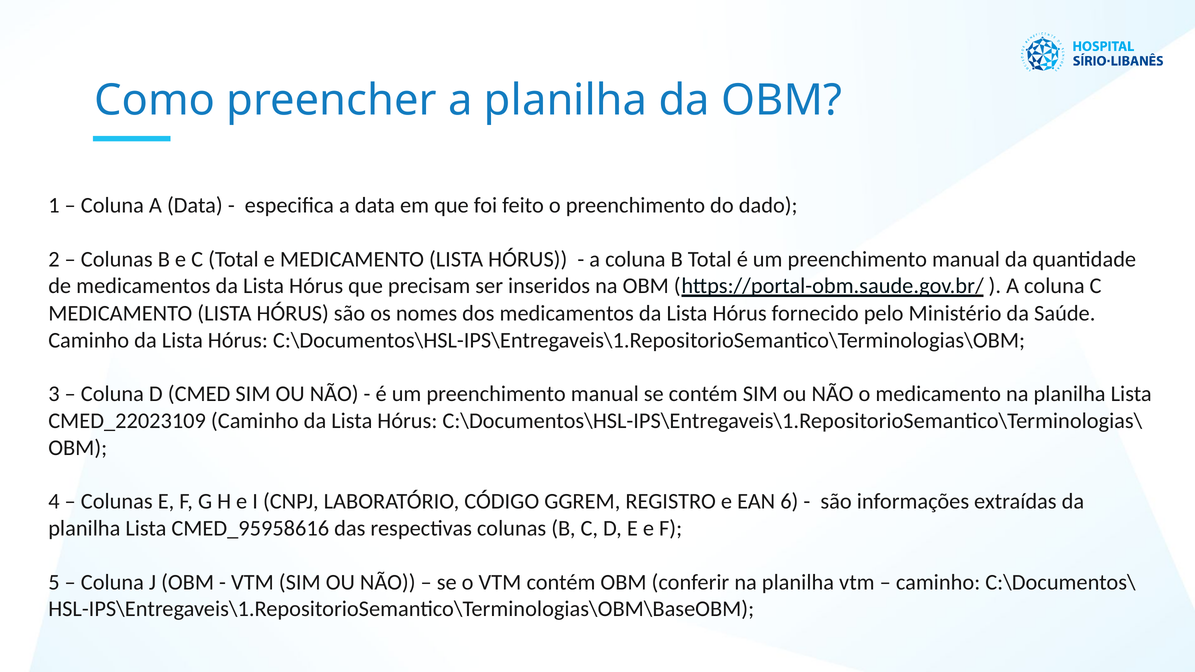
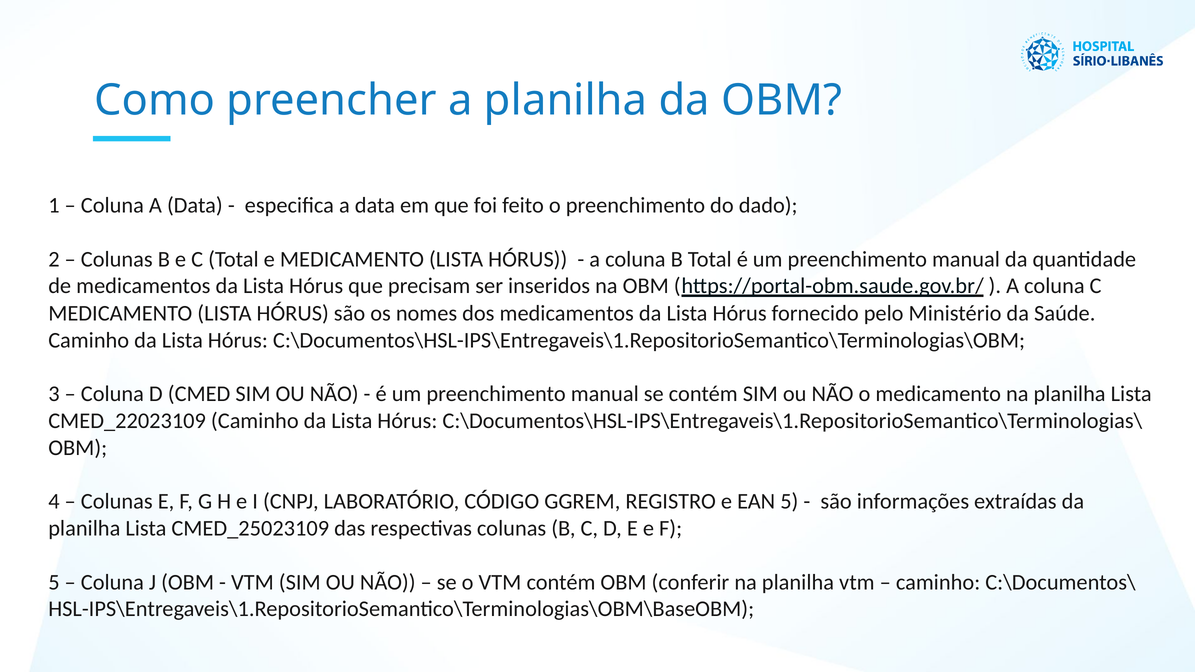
EAN 6: 6 -> 5
CMED_95958616: CMED_95958616 -> CMED_25023109
